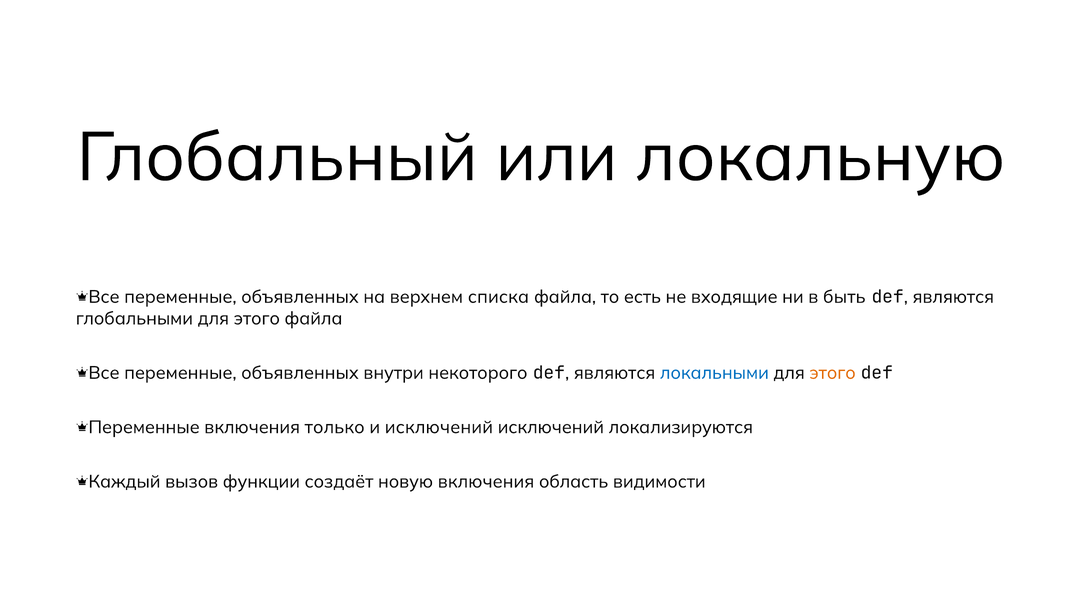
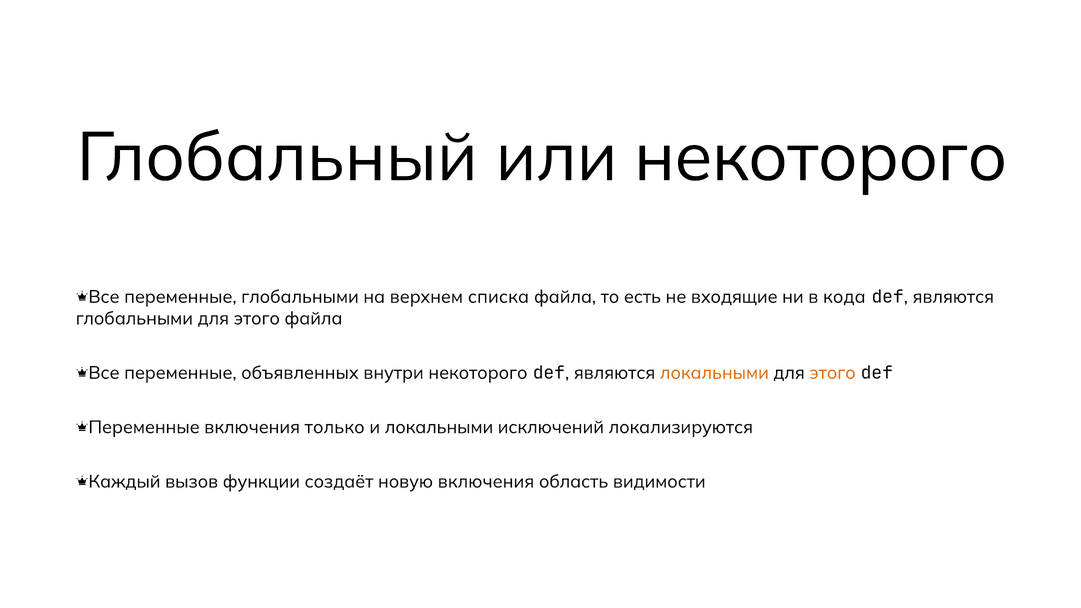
или локальную: локальную -> некоторого
объявленных at (300, 297): объявленных -> глобальными
быть: быть -> кода
локальными at (714, 373) colour: blue -> orange
и исключений: исключений -> локальными
